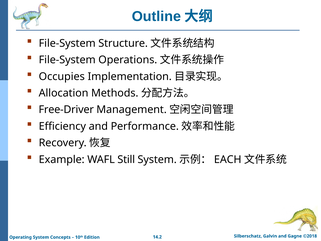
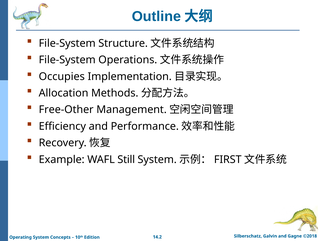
Free-Driver: Free-Driver -> Free-Other
EACH: EACH -> FIRST
